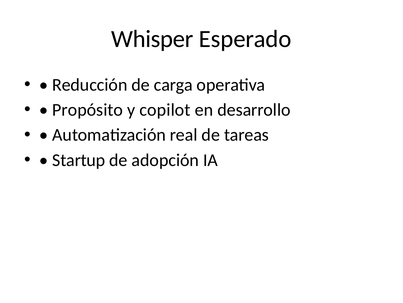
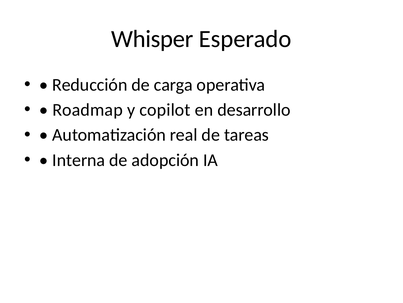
Propósito: Propósito -> Roadmap
Startup: Startup -> Interna
